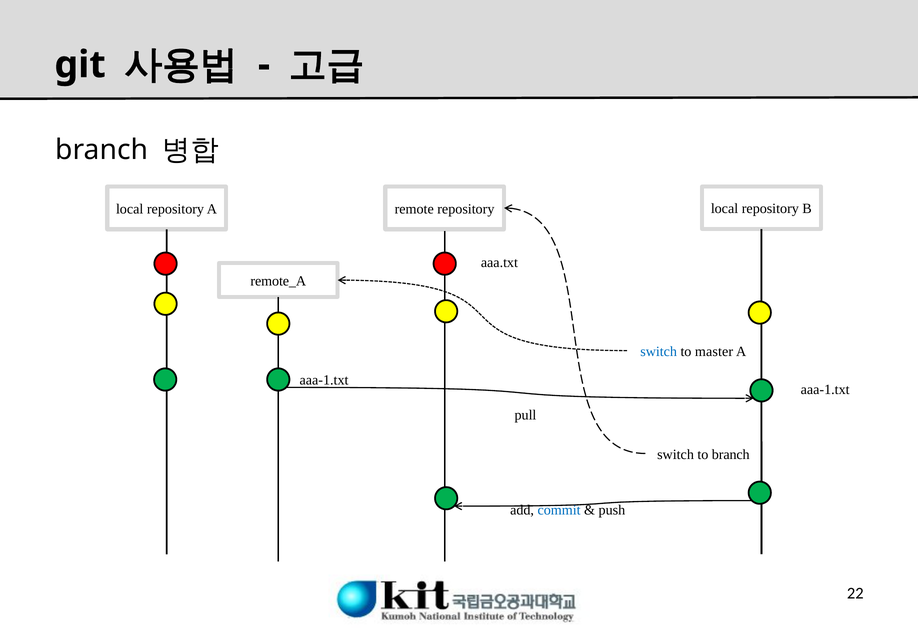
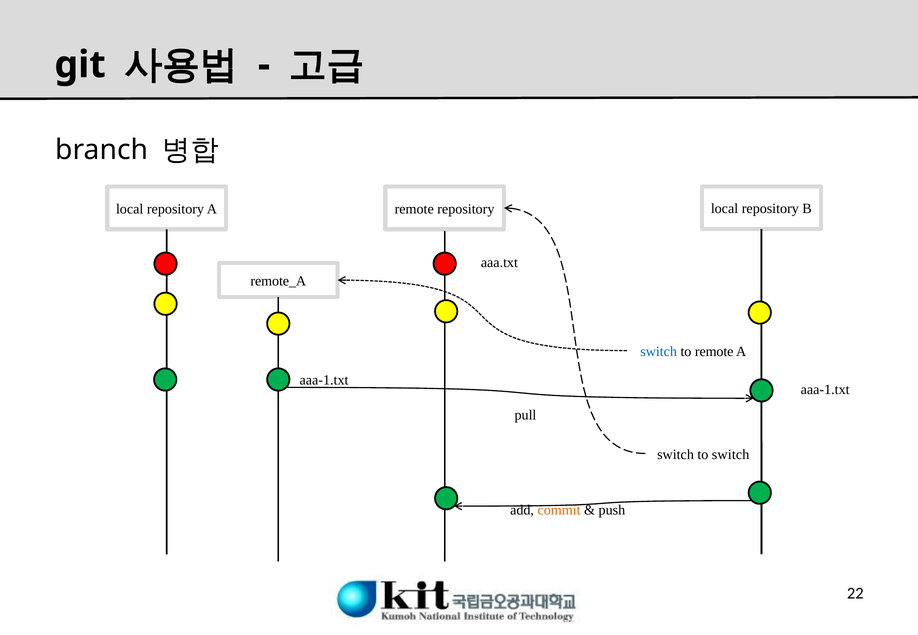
to master: master -> remote
to branch: branch -> switch
commit colour: blue -> orange
